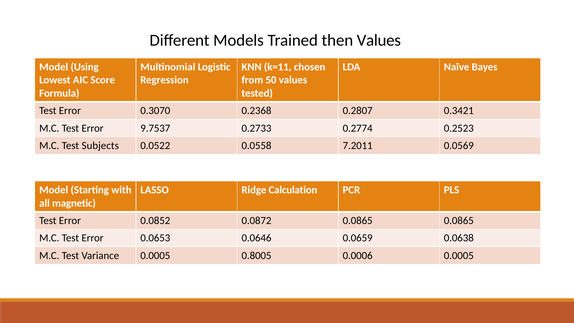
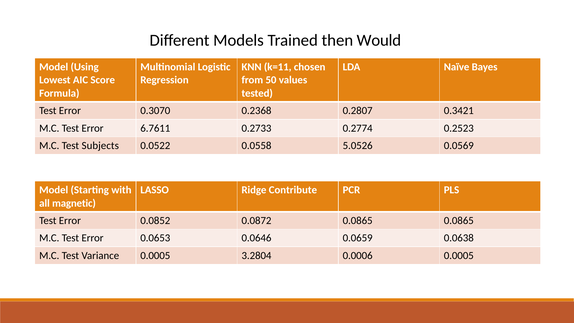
then Values: Values -> Would
9.7537: 9.7537 -> 6.7611
7.2011: 7.2011 -> 5.0526
Calculation: Calculation -> Contribute
0.8005: 0.8005 -> 3.2804
